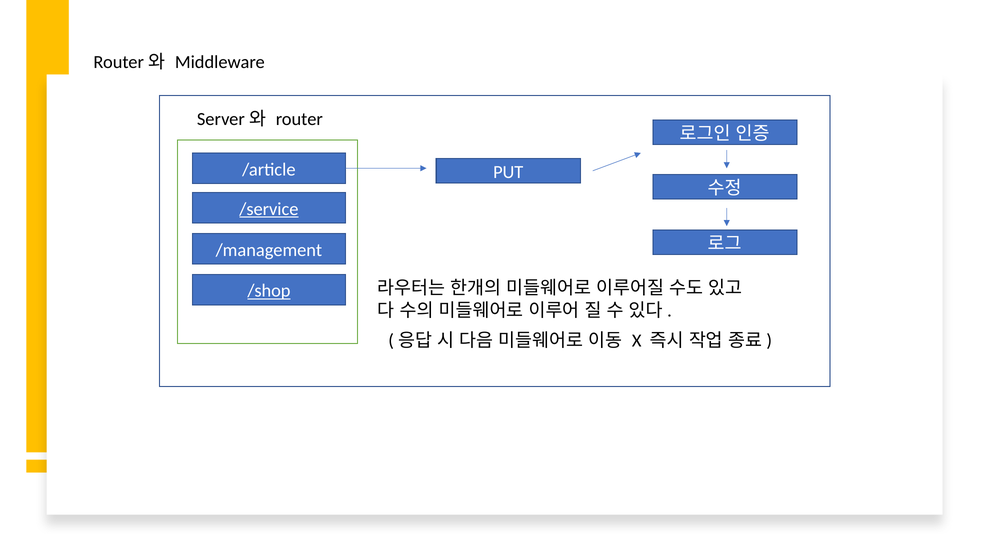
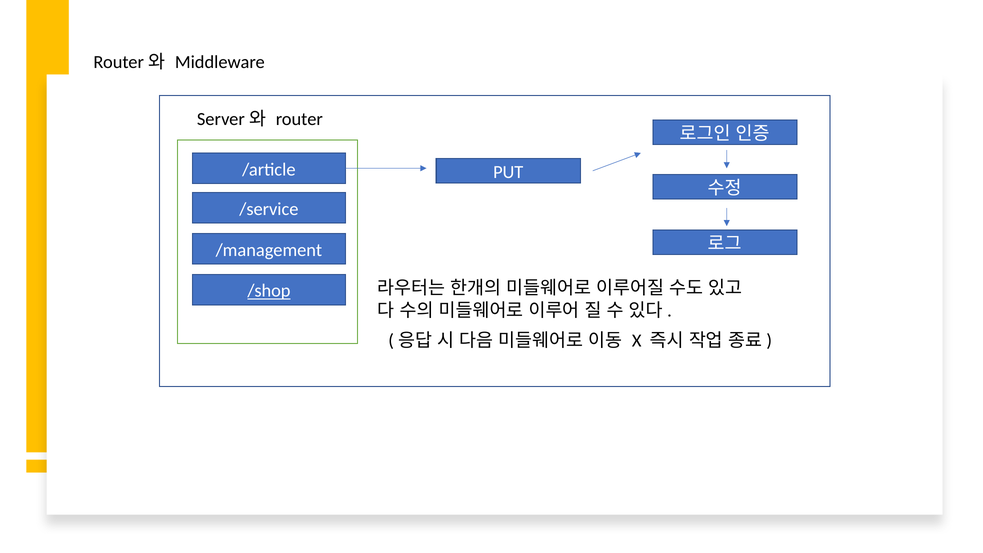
/service underline: present -> none
